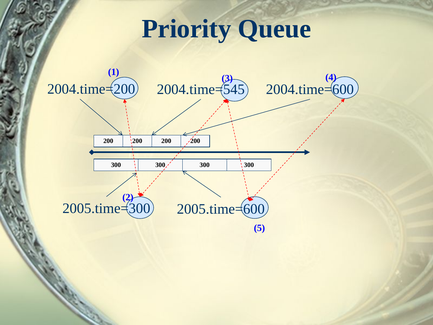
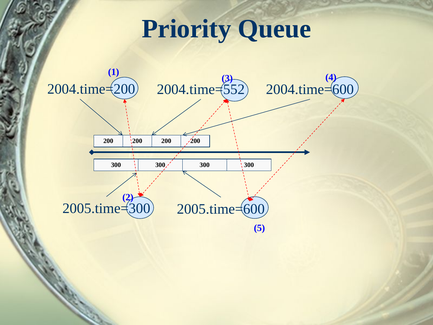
2004.time=545: 2004.time=545 -> 2004.time=552
